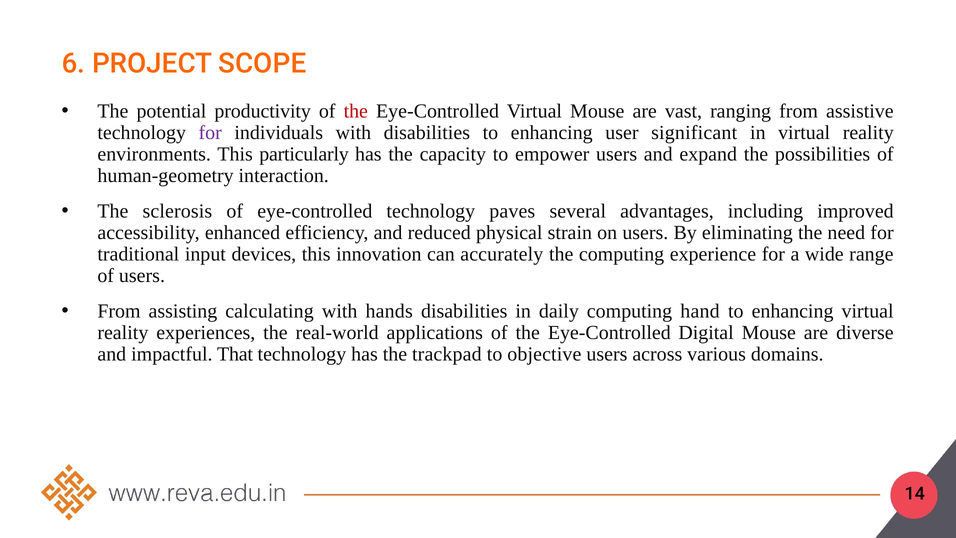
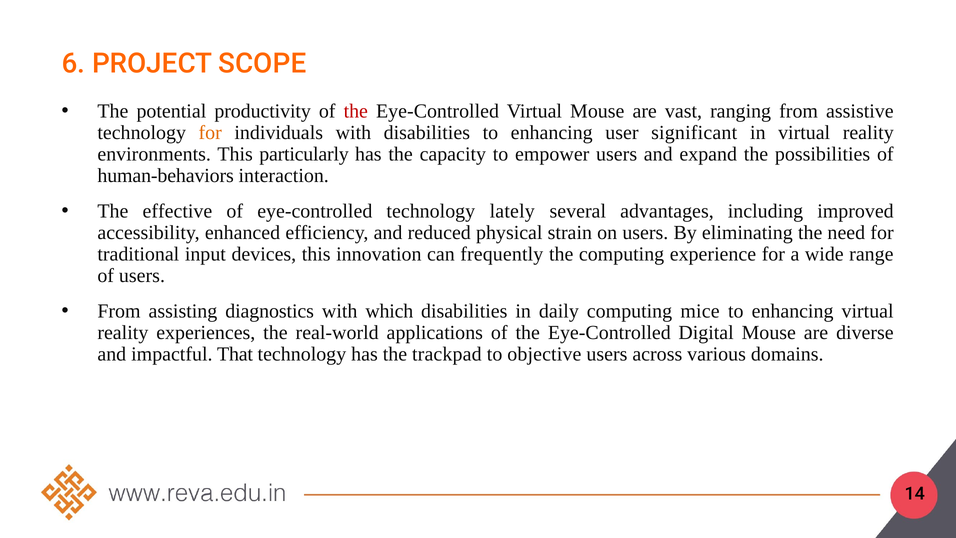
for at (210, 132) colour: purple -> orange
human-geometry: human-geometry -> human-behaviors
sclerosis: sclerosis -> effective
paves: paves -> lately
accurately: accurately -> frequently
calculating: calculating -> diagnostics
hands: hands -> which
hand: hand -> mice
